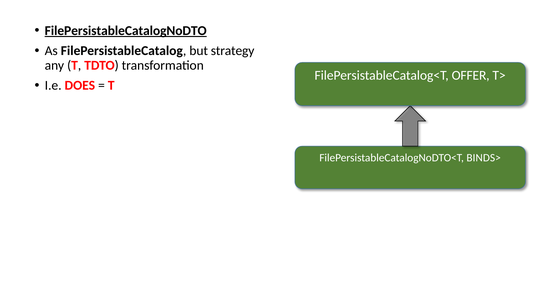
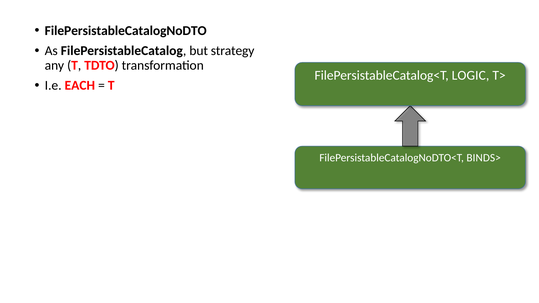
FilePersistableCatalogNoDTO underline: present -> none
OFFER: OFFER -> LOGIC
DOES: DOES -> EACH
